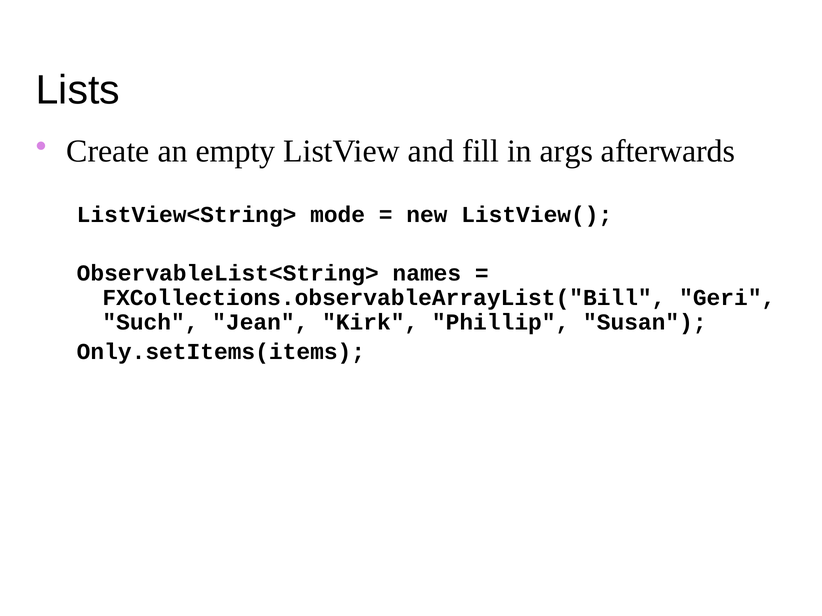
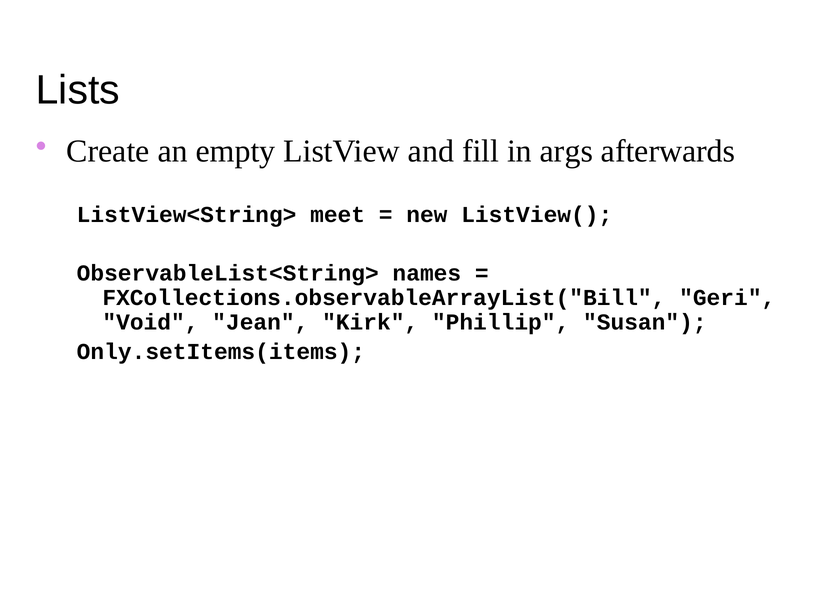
mode: mode -> meet
Such: Such -> Void
